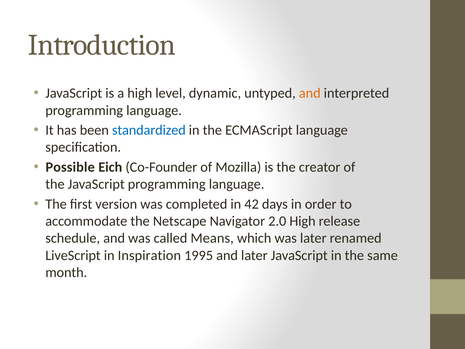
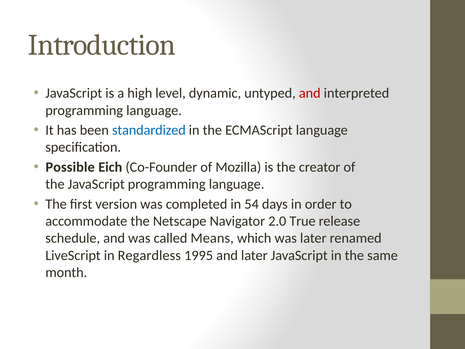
and at (310, 93) colour: orange -> red
42: 42 -> 54
2.0 High: High -> True
Inspiration: Inspiration -> Regardless
